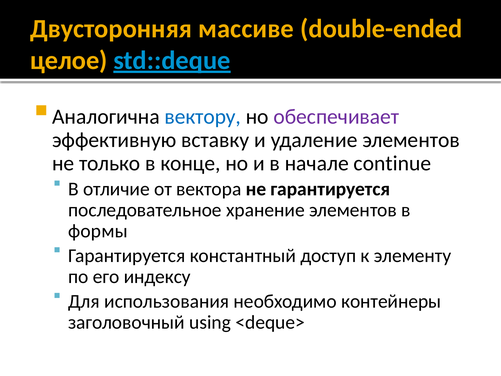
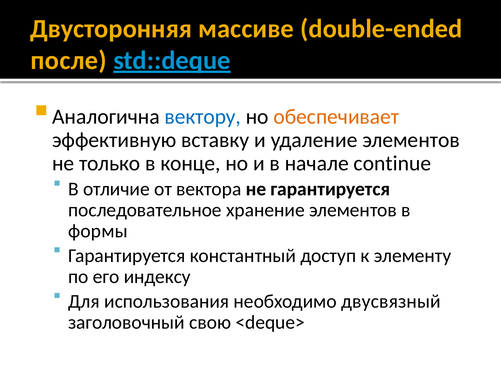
целое: целое -> после
обеспечивает colour: purple -> orange
контейнеры: контейнеры -> двусвязный
using: using -> свою
